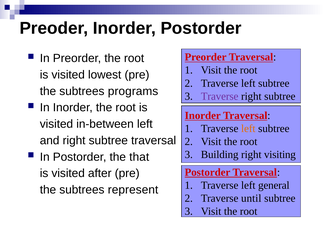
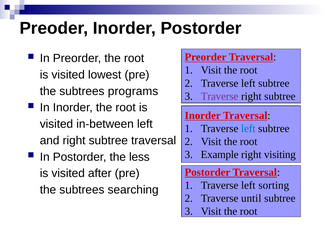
left at (248, 128) colour: orange -> blue
Building: Building -> Example
that: that -> less
general: general -> sorting
represent: represent -> searching
